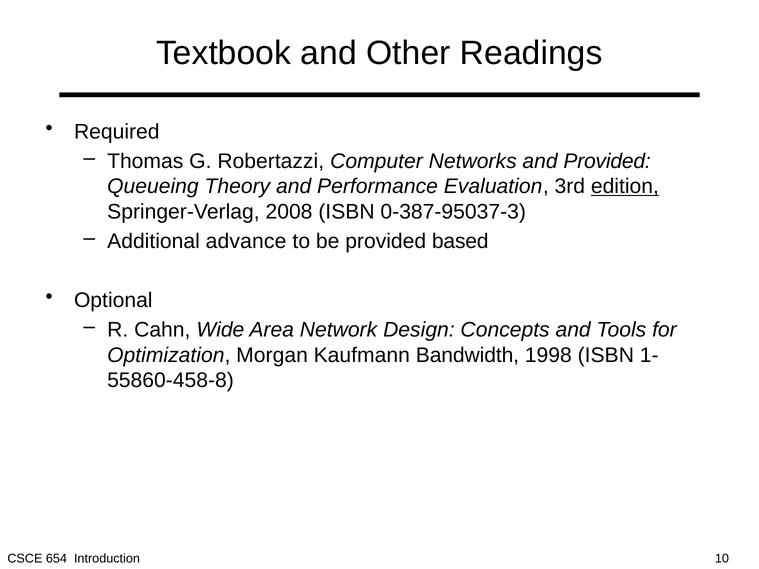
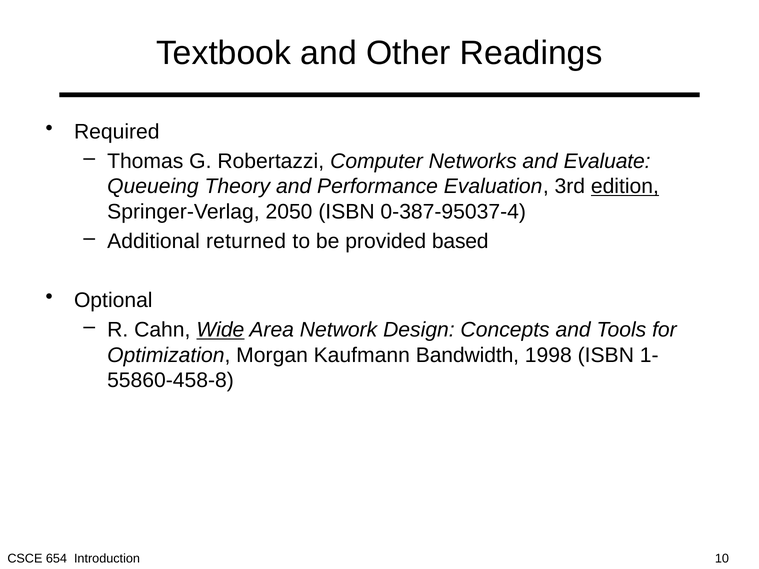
and Provided: Provided -> Evaluate
2008: 2008 -> 2050
0-387-95037-3: 0-387-95037-3 -> 0-387-95037-4
advance: advance -> returned
Wide underline: none -> present
